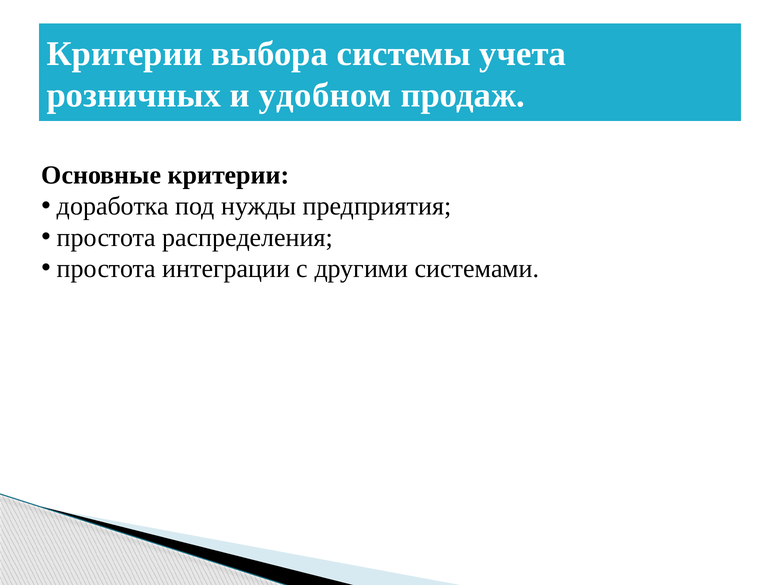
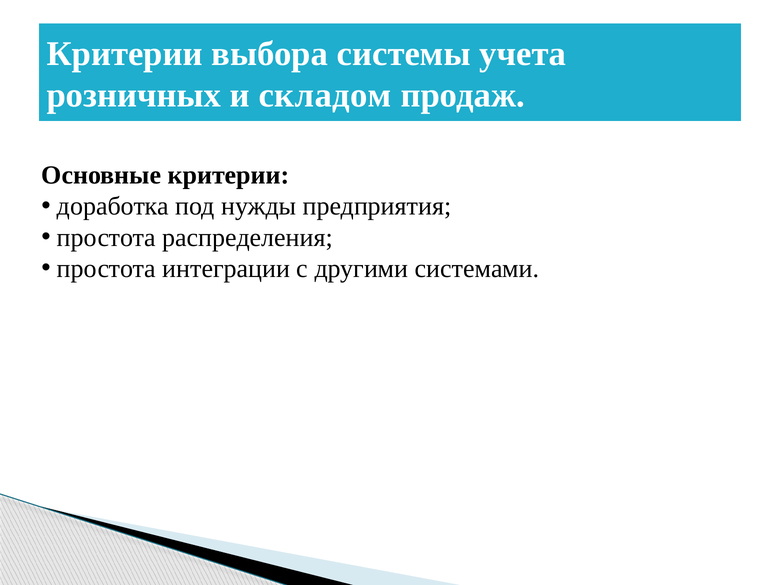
удобном: удобном -> складом
